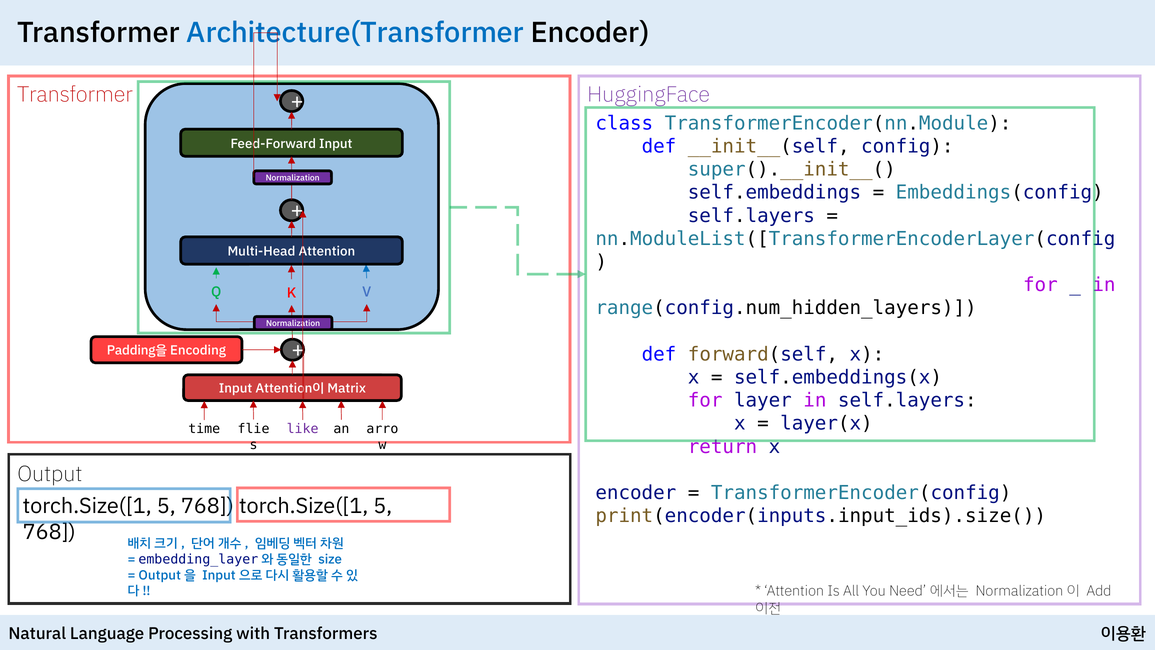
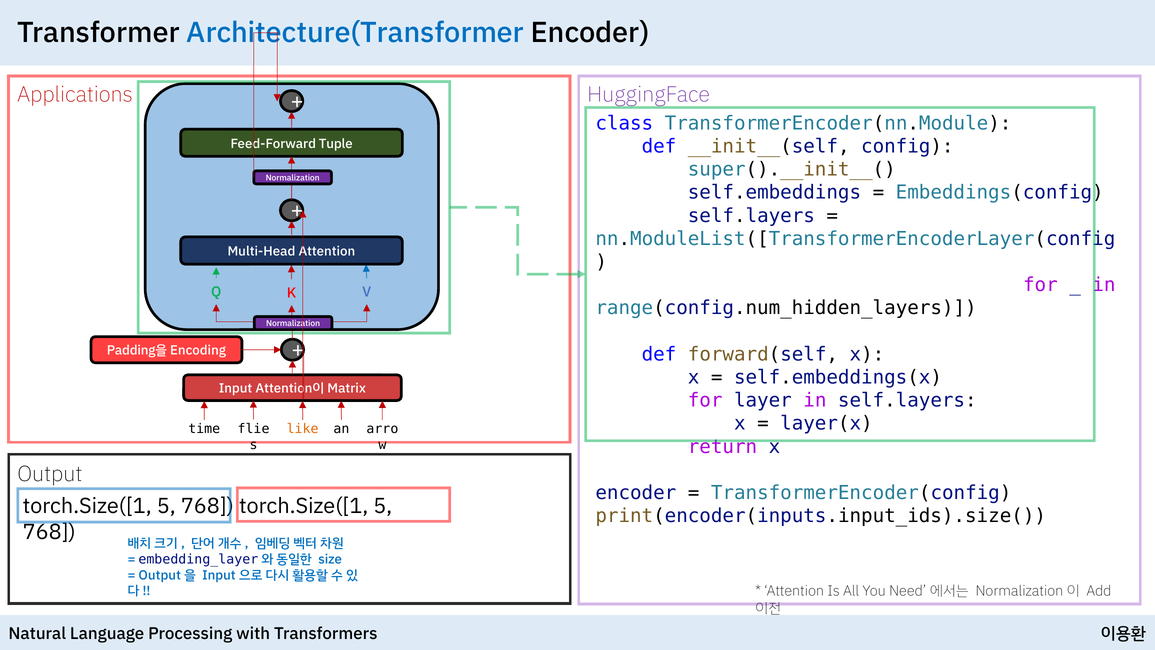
Transformer at (75, 95): Transformer -> Applications
Feed-Forward Input: Input -> Tuple
like colour: purple -> orange
